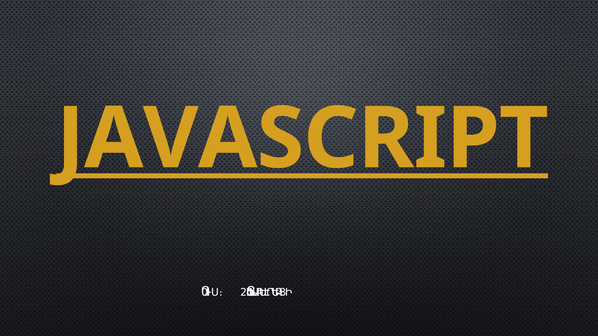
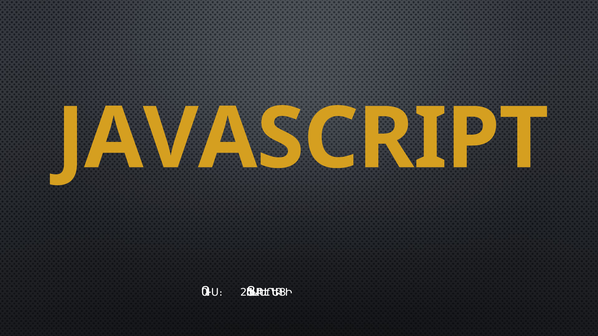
JAVASCRIPT underline: present -> none
